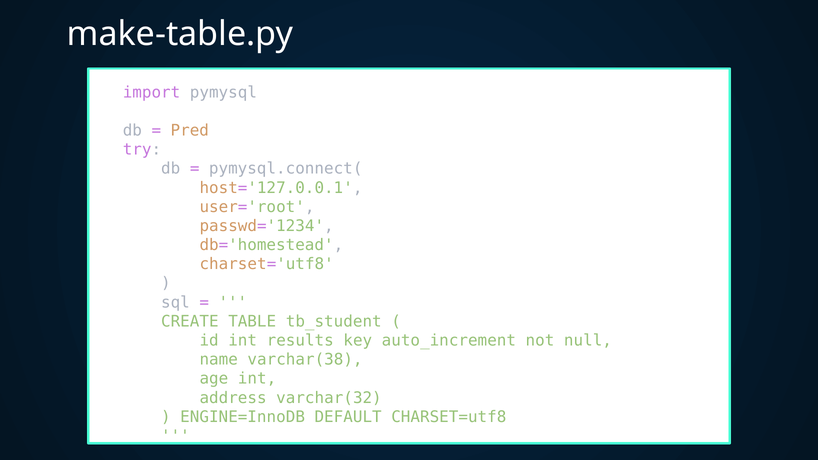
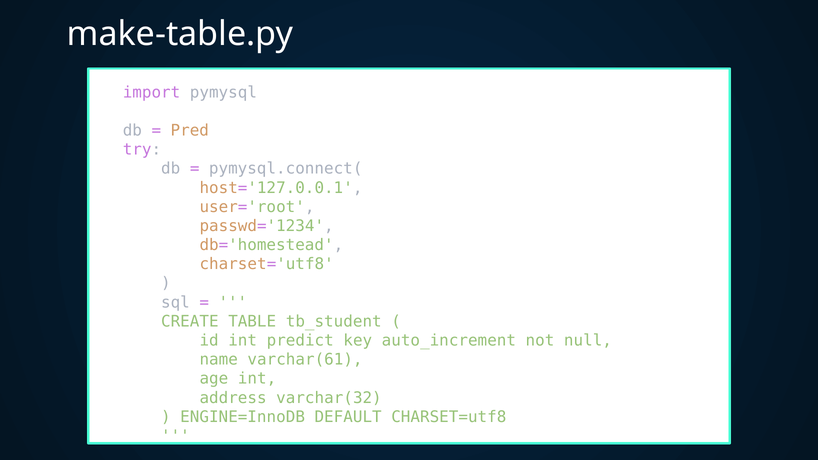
results: results -> predict
varchar(38: varchar(38 -> varchar(61
